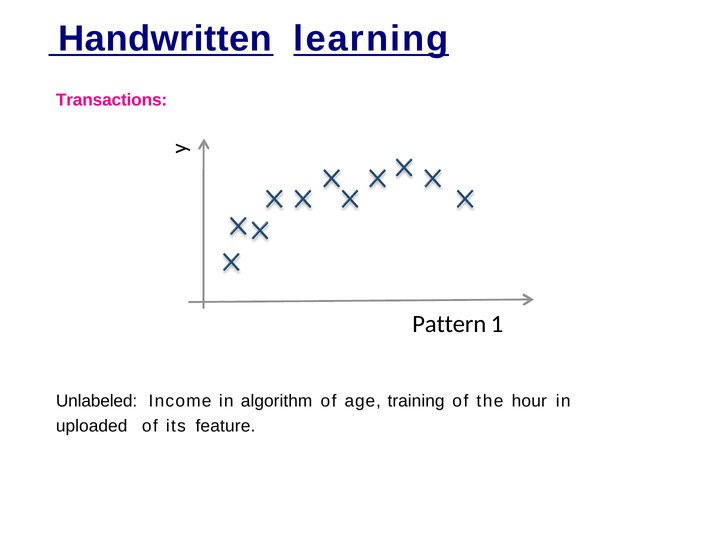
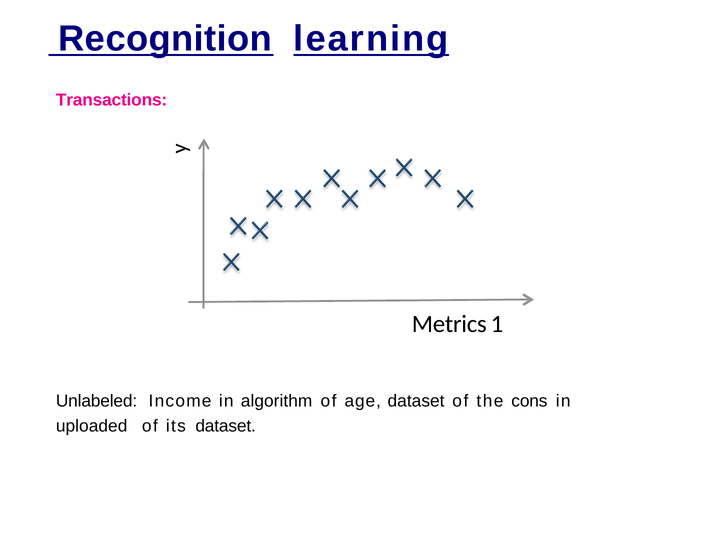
Handwritten: Handwritten -> Recognition
Pattern: Pattern -> Metrics
age training: training -> dataset
hour: hour -> cons
its feature: feature -> dataset
